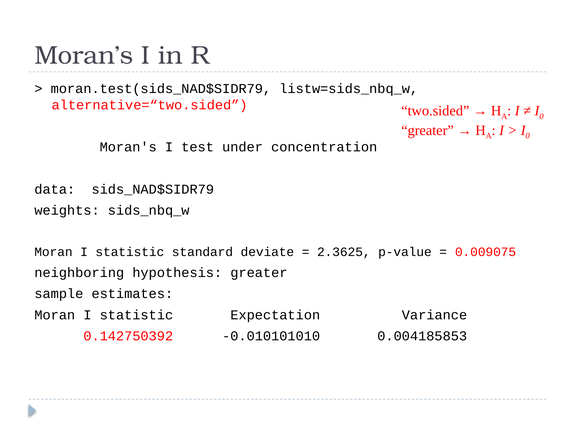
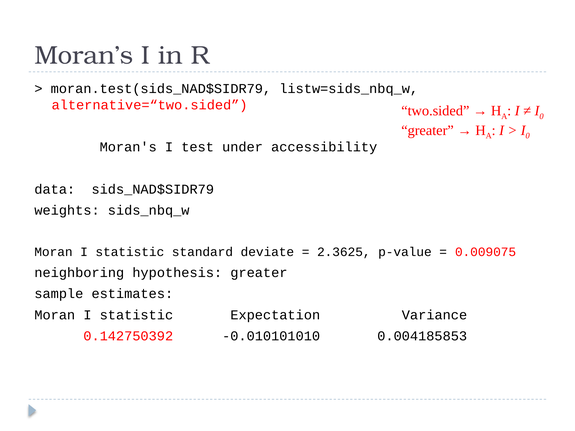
concentration: concentration -> accessibility
